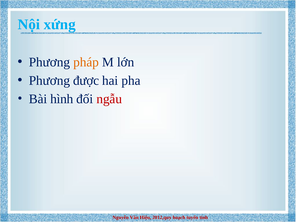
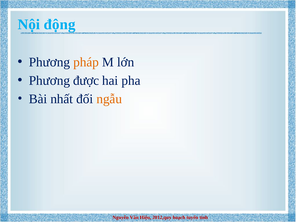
xứng: xứng -> động
hình: hình -> nhất
ngẫu colour: red -> orange
